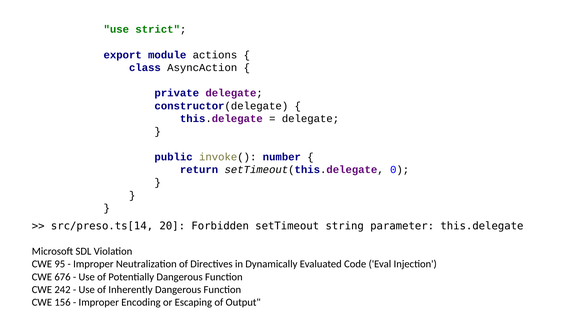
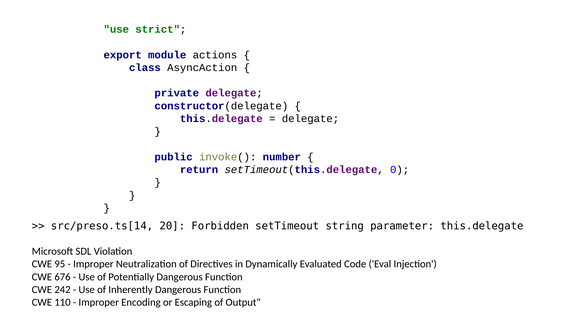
156: 156 -> 110
